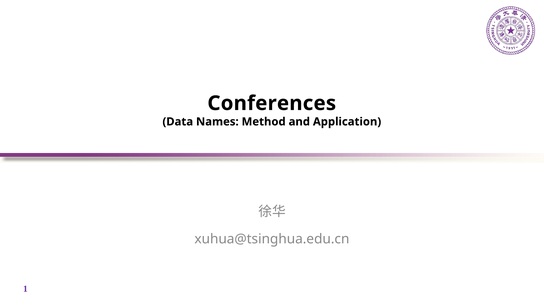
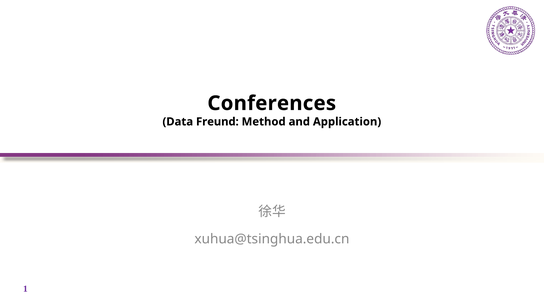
Names: Names -> Freund
